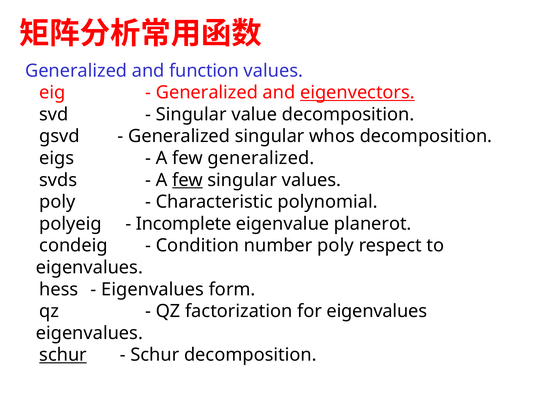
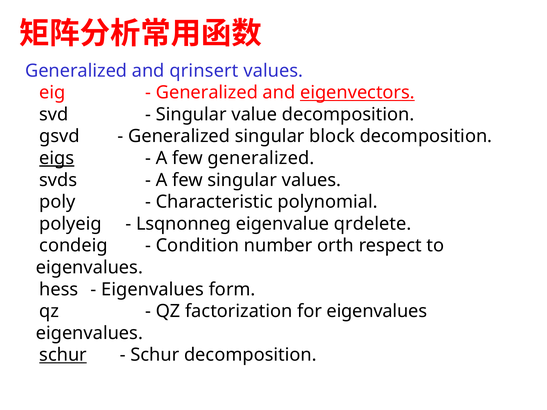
function: function -> qrinsert
whos: whos -> block
eigs underline: none -> present
few at (188, 180) underline: present -> none
Incomplete: Incomplete -> Lsqnonneg
planerot: planerot -> qrdelete
number poly: poly -> orth
